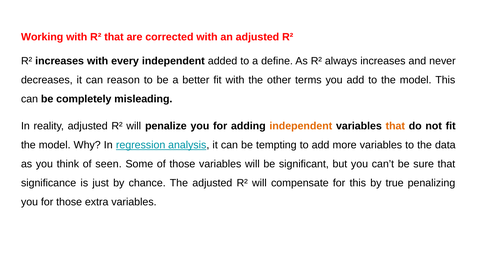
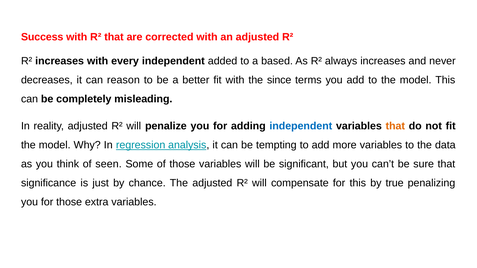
Working: Working -> Success
define: define -> based
other: other -> since
independent at (301, 126) colour: orange -> blue
